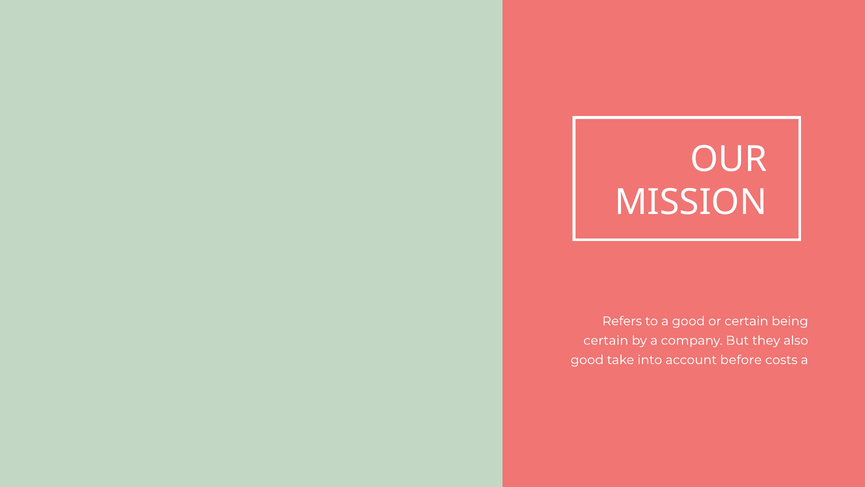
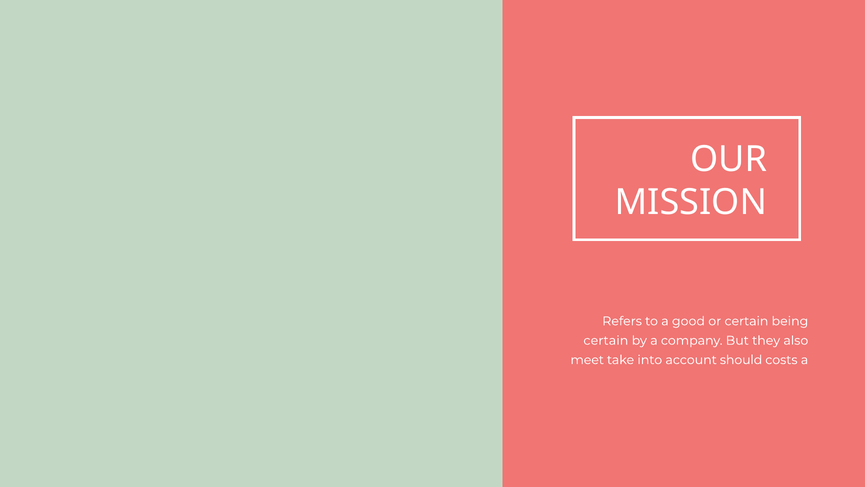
good at (587, 360): good -> meet
before: before -> should
